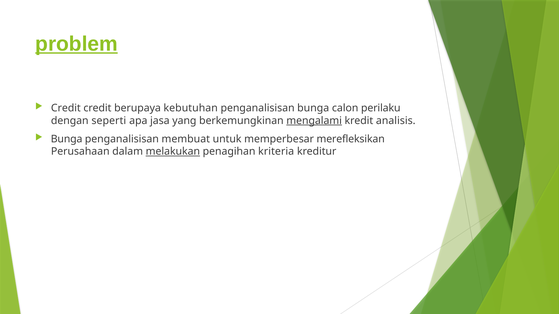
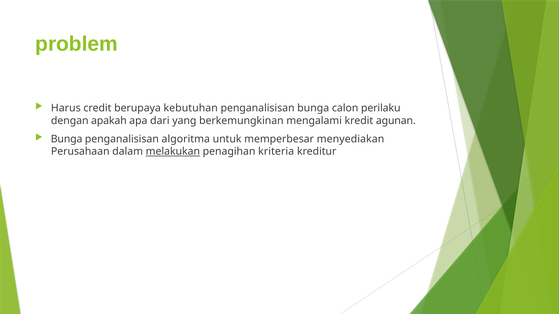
problem underline: present -> none
Credit at (66, 108): Credit -> Harus
seperti: seperti -> apakah
jasa: jasa -> dari
mengalami underline: present -> none
analisis: analisis -> agunan
membuat: membuat -> algoritma
merefleksikan: merefleksikan -> menyediakan
